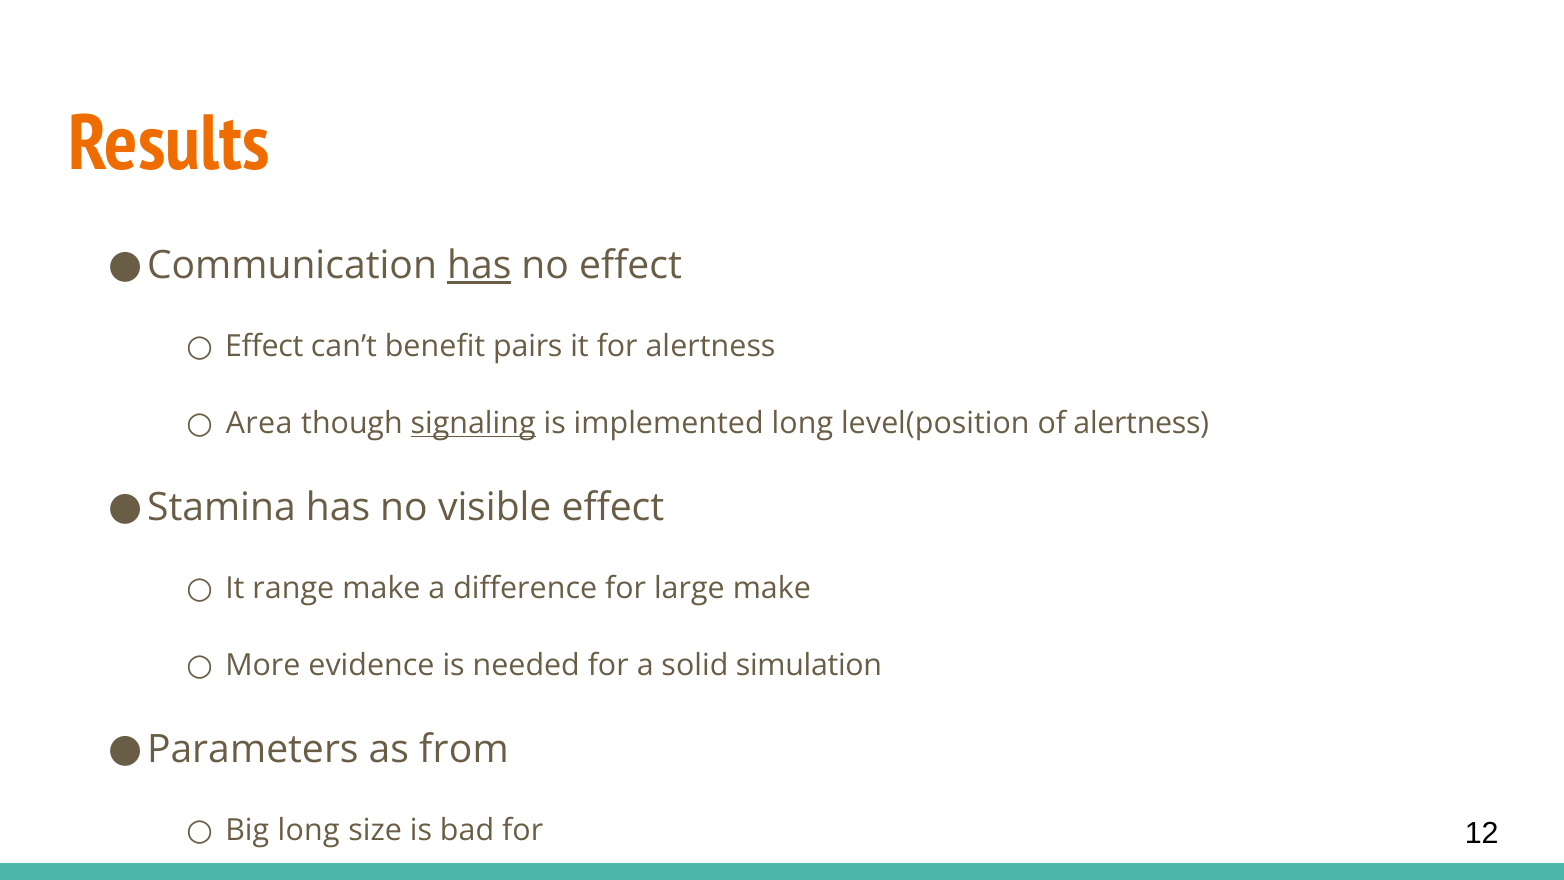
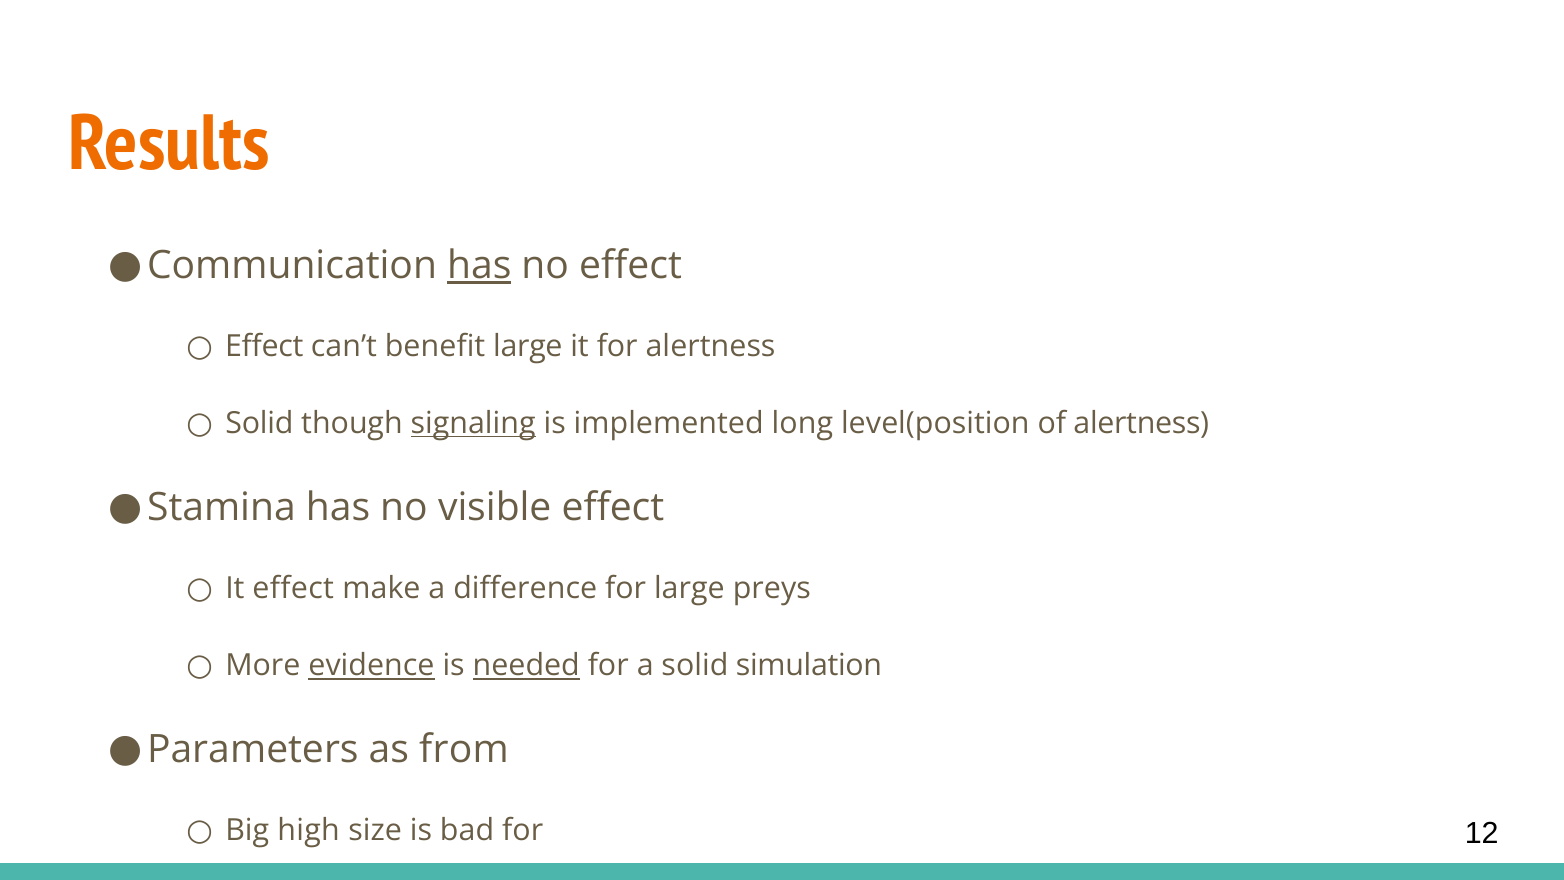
benefit pairs: pairs -> large
Area at (259, 423): Area -> Solid
It range: range -> effect
large make: make -> preys
evidence underline: none -> present
needed underline: none -> present
Big long: long -> high
